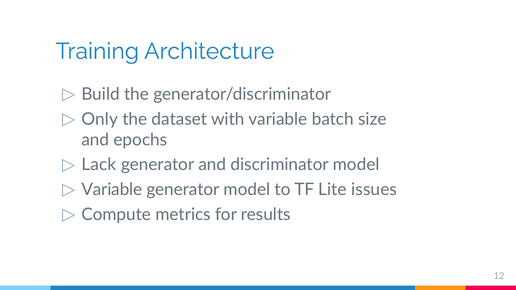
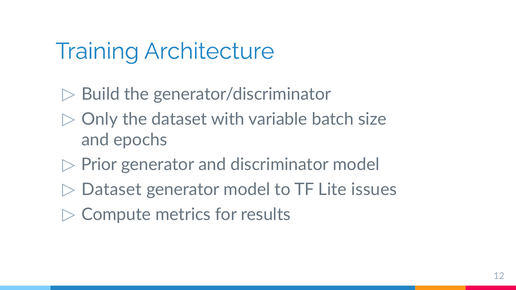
Lack: Lack -> Prior
Variable at (112, 190): Variable -> Dataset
